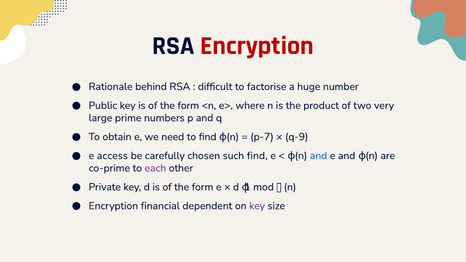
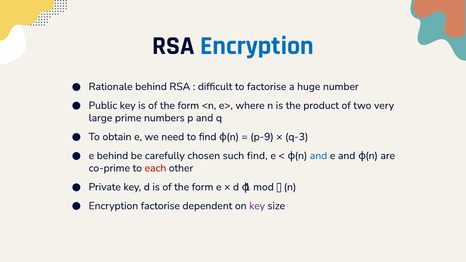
Encryption at (257, 46) colour: red -> blue
p-7: p-7 -> p-9
q-9: q-9 -> q-3
e access: access -> behind
each colour: purple -> red
Encryption financial: financial -> factorise
